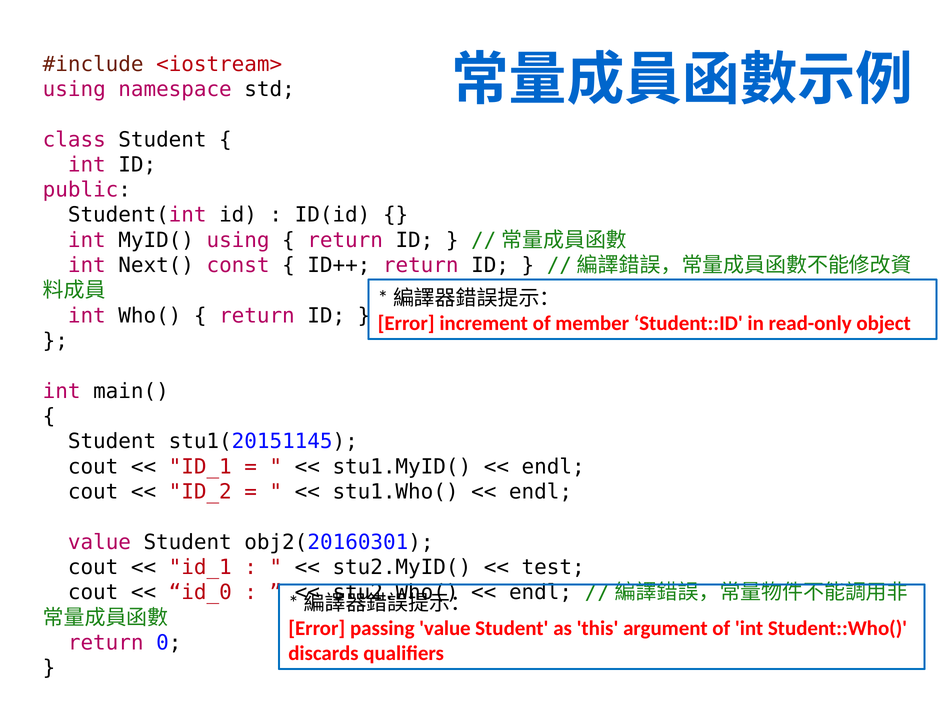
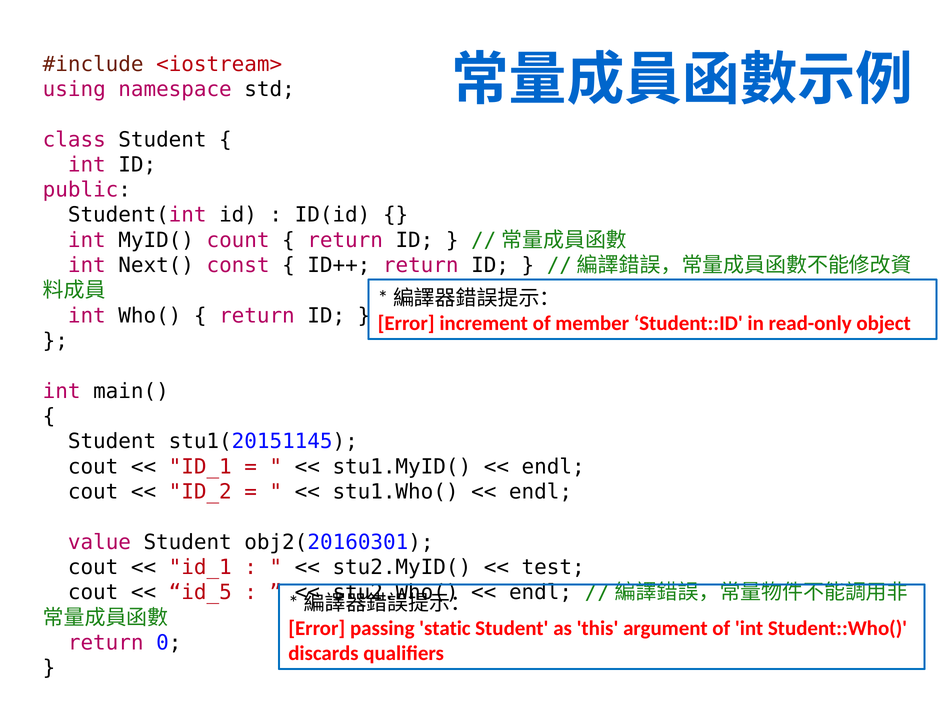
MyID( using: using -> count
id_0: id_0 -> id_5
passing value: value -> static
